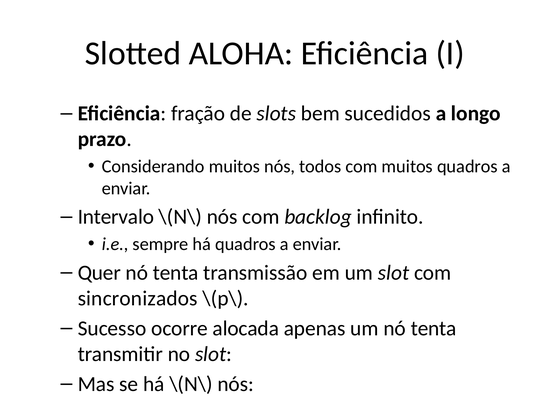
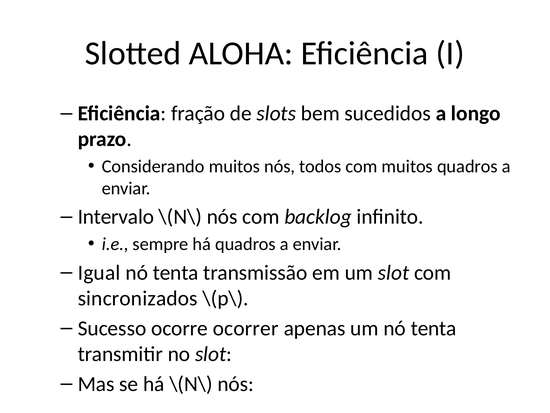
Quer: Quer -> Igual
alocada: alocada -> ocorrer
